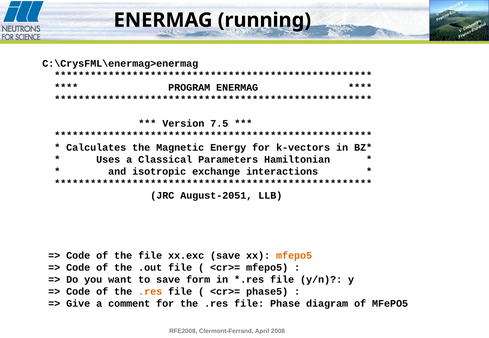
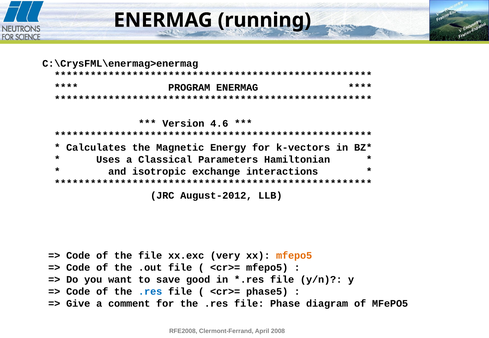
7.5: 7.5 -> 4.6
August-2051: August-2051 -> August-2012
xx.exc save: save -> very
form: form -> good
.res at (150, 292) colour: orange -> blue
